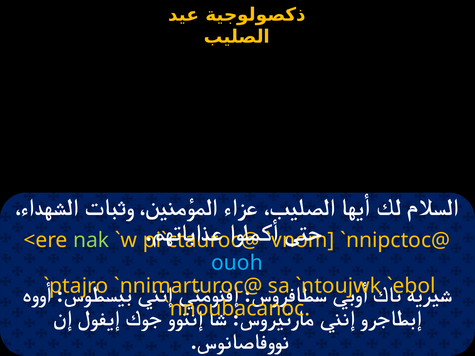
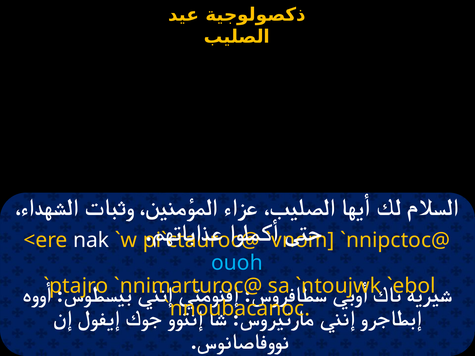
nak colour: light green -> white
